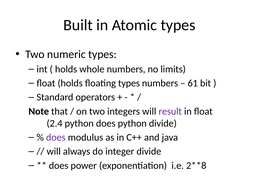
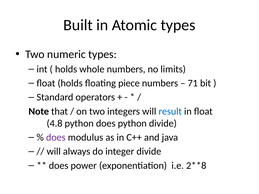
floating types: types -> piece
61: 61 -> 71
result colour: purple -> blue
2.4: 2.4 -> 4.8
